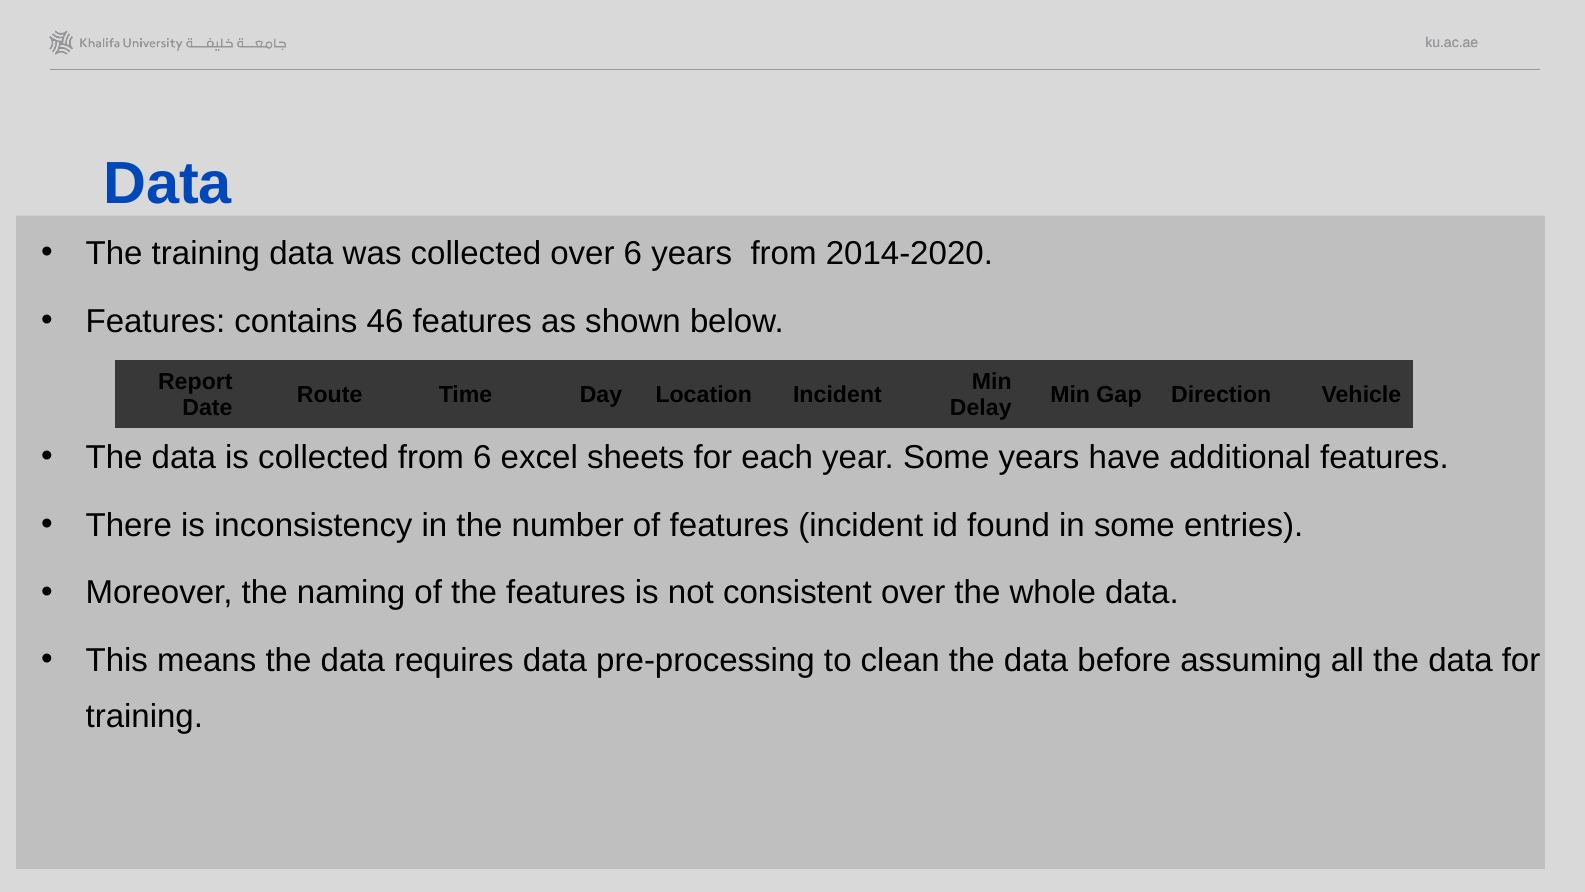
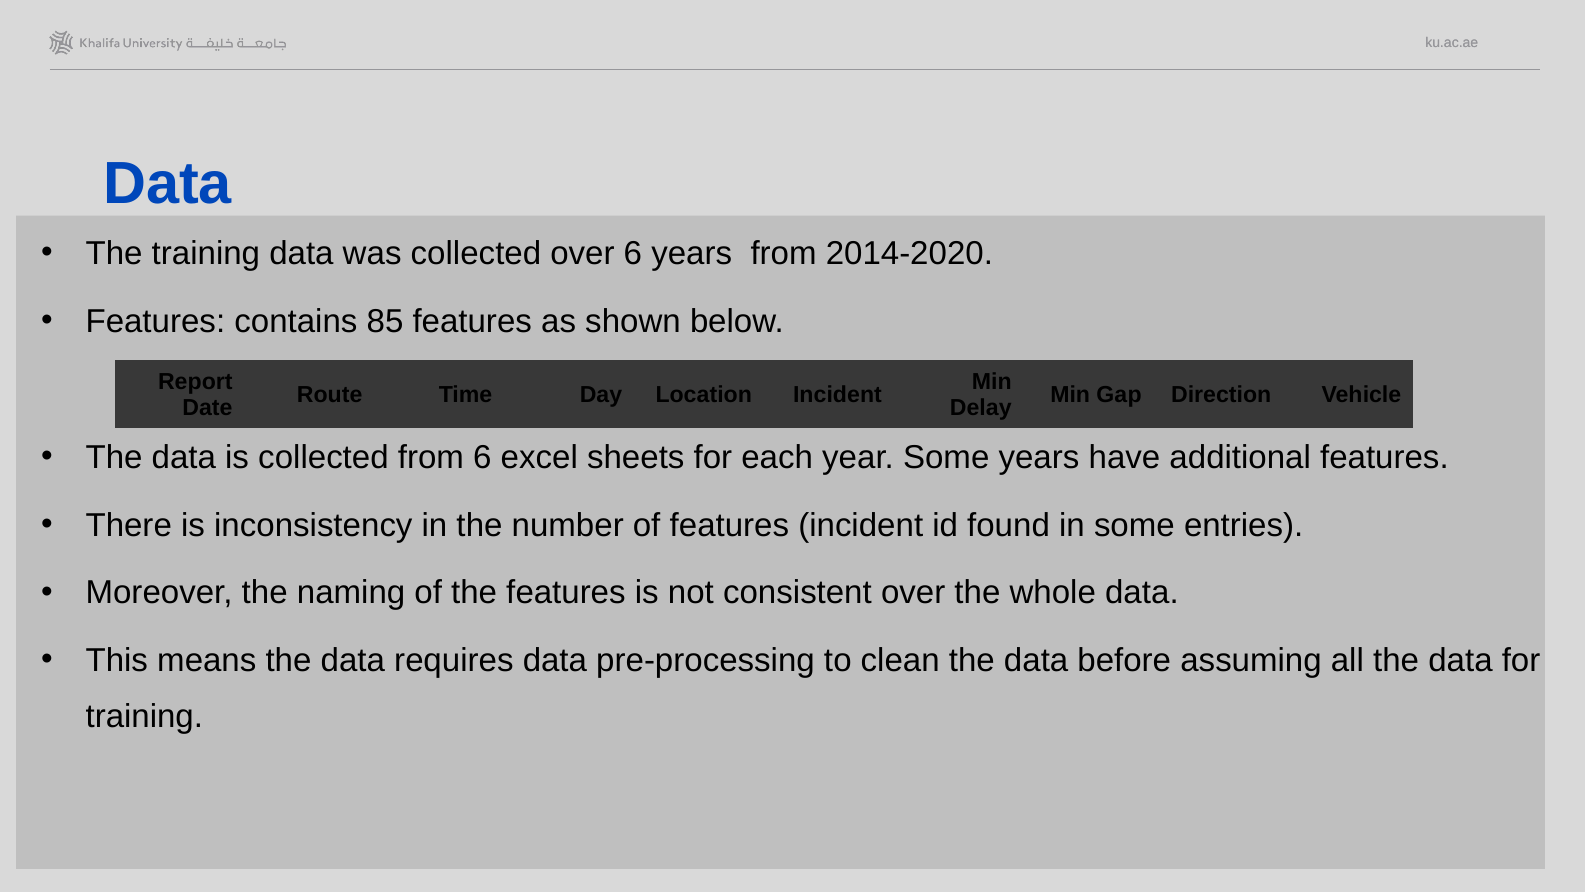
46: 46 -> 85
